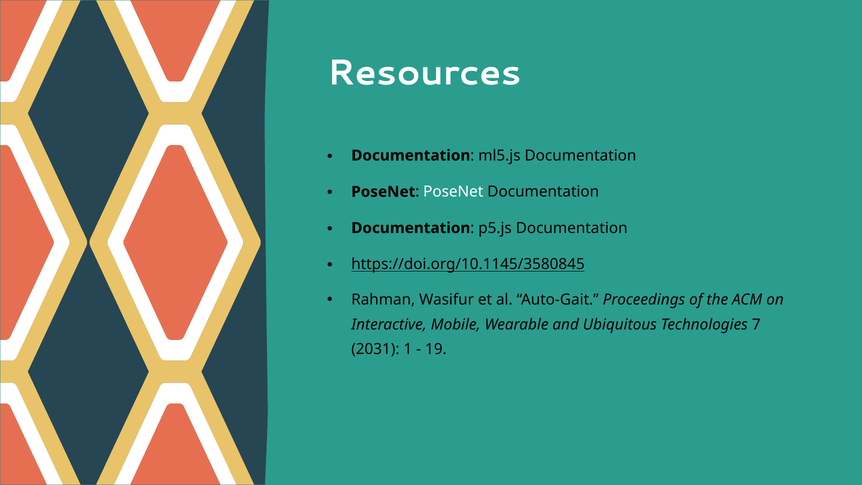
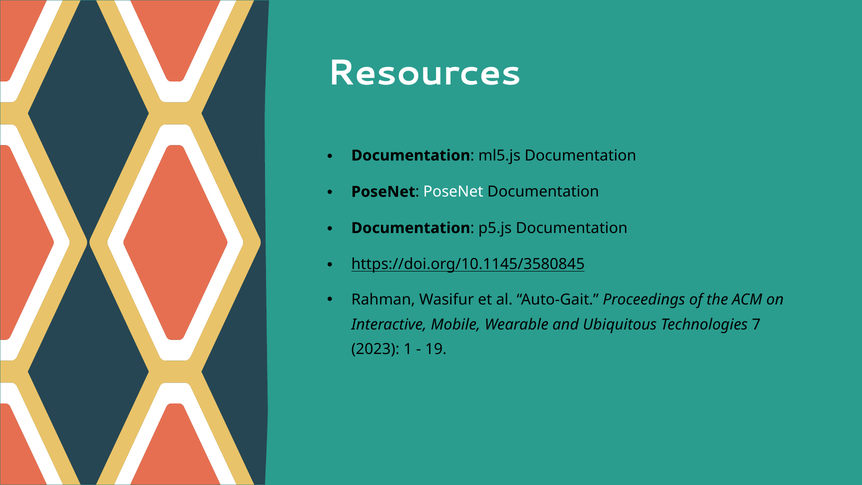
2031: 2031 -> 2023
